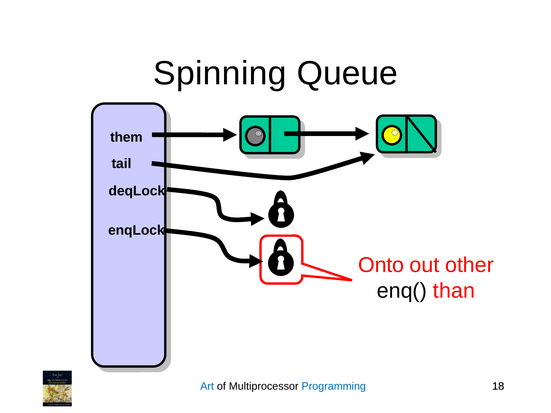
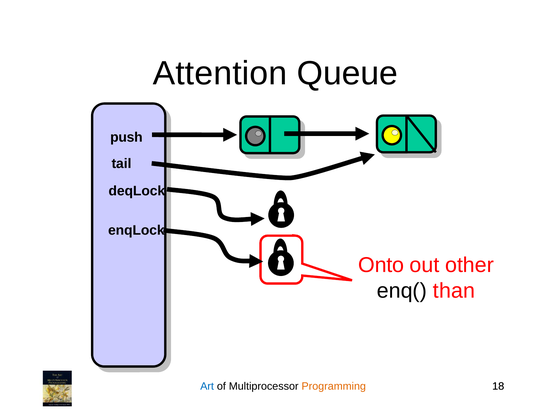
Spinning: Spinning -> Attention
them: them -> push
Programming colour: blue -> orange
